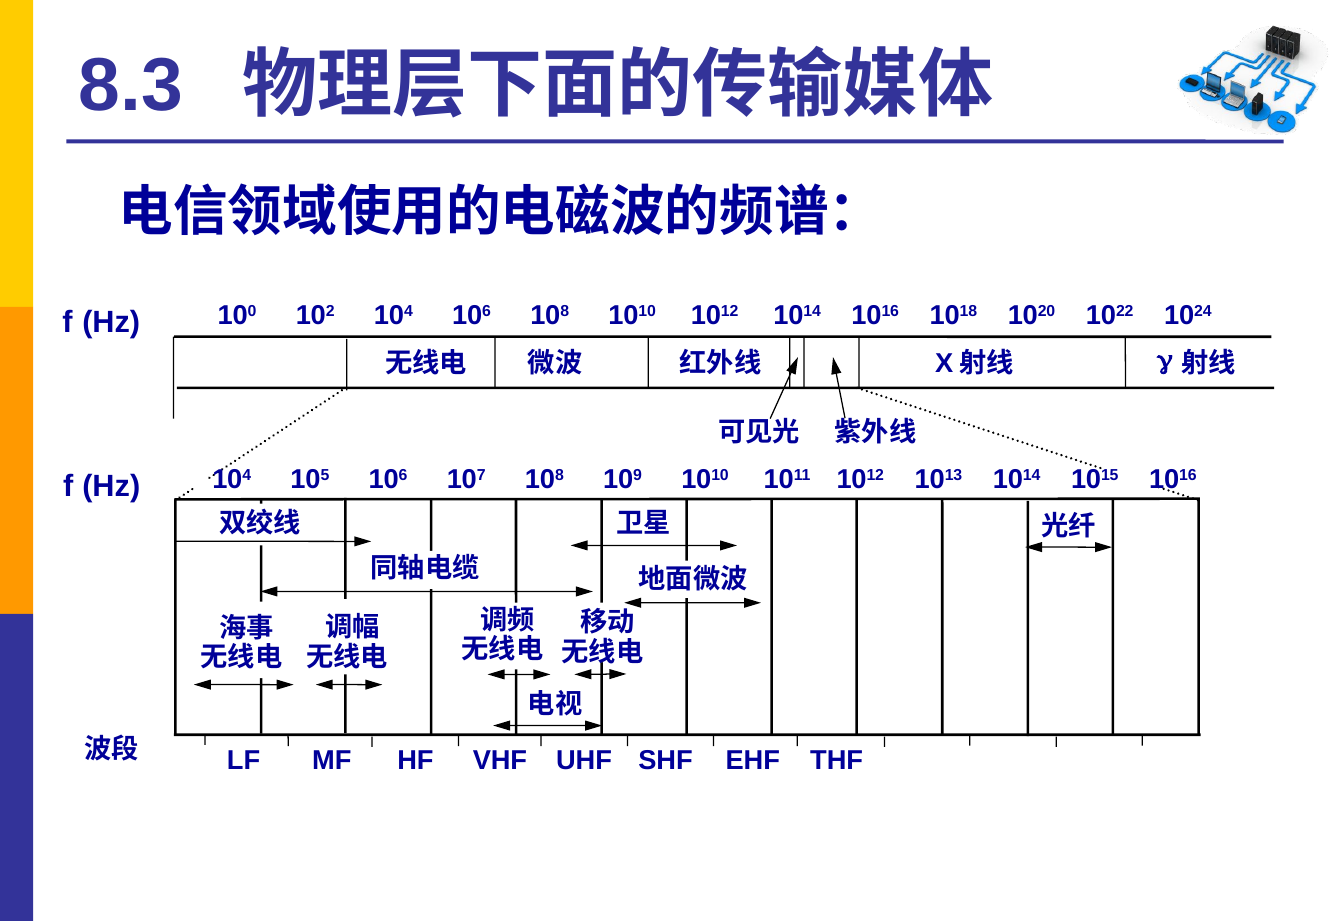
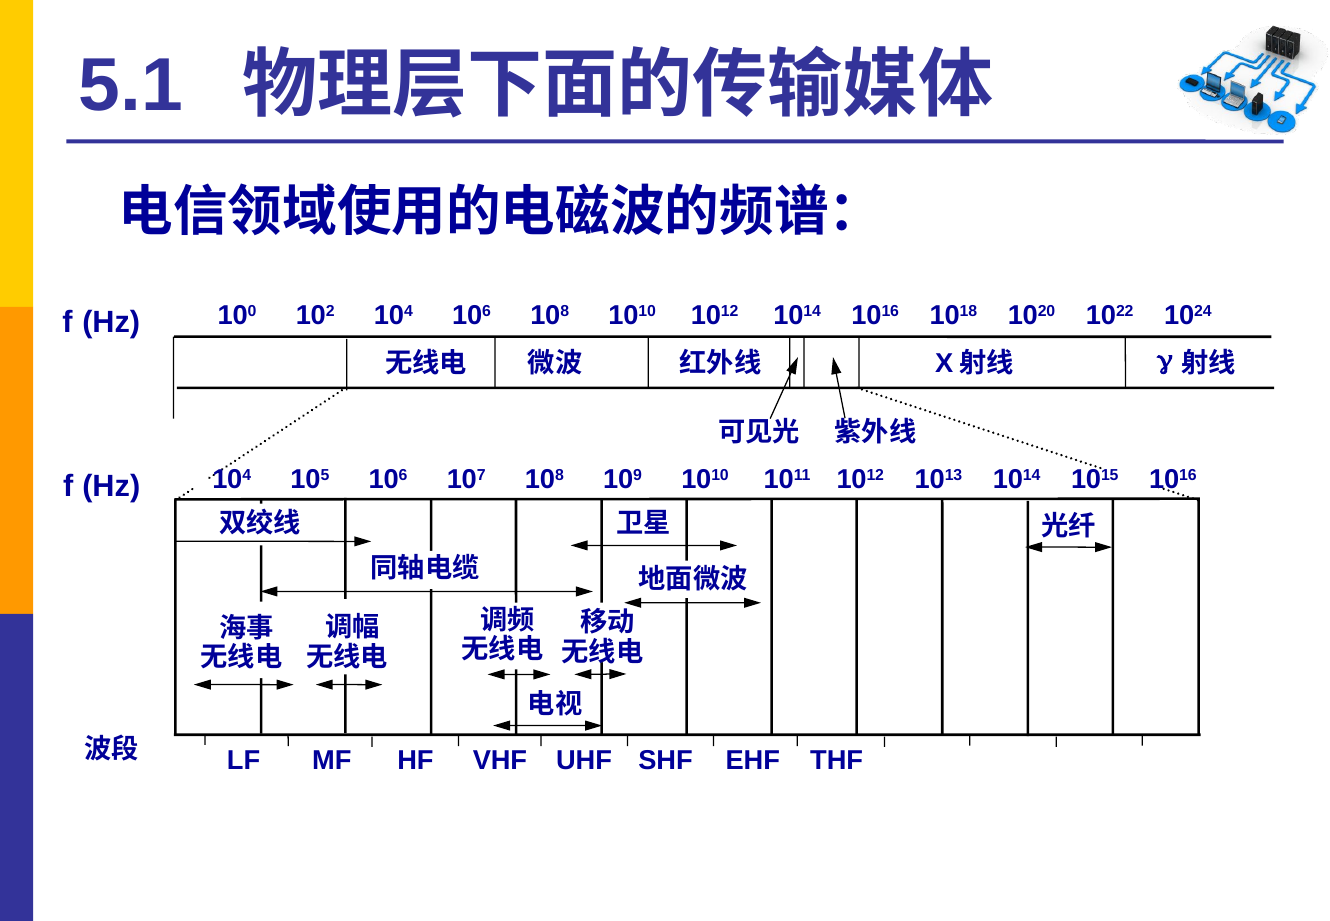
8.3: 8.3 -> 5.1
